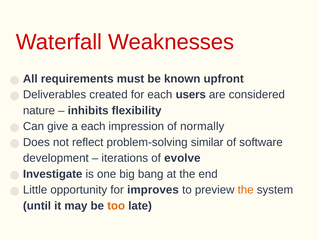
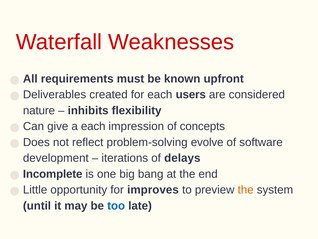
normally: normally -> concepts
similar: similar -> evolve
evolve: evolve -> delays
Investigate: Investigate -> Incomplete
too colour: orange -> blue
